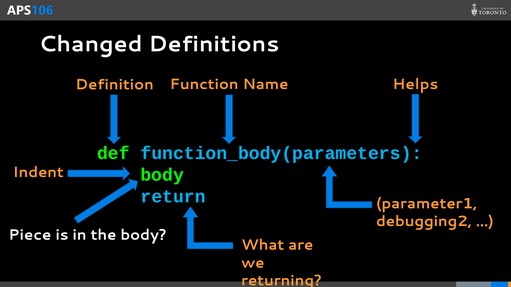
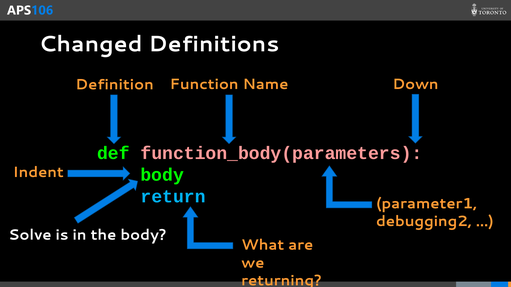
Helps: Helps -> Down
function_body(parameters colour: light blue -> pink
Piece: Piece -> Solve
